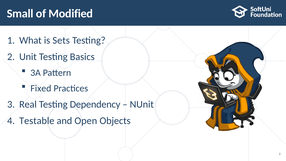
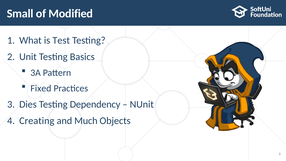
Sets: Sets -> Test
Real: Real -> Dies
Testable: Testable -> Creating
Open: Open -> Much
